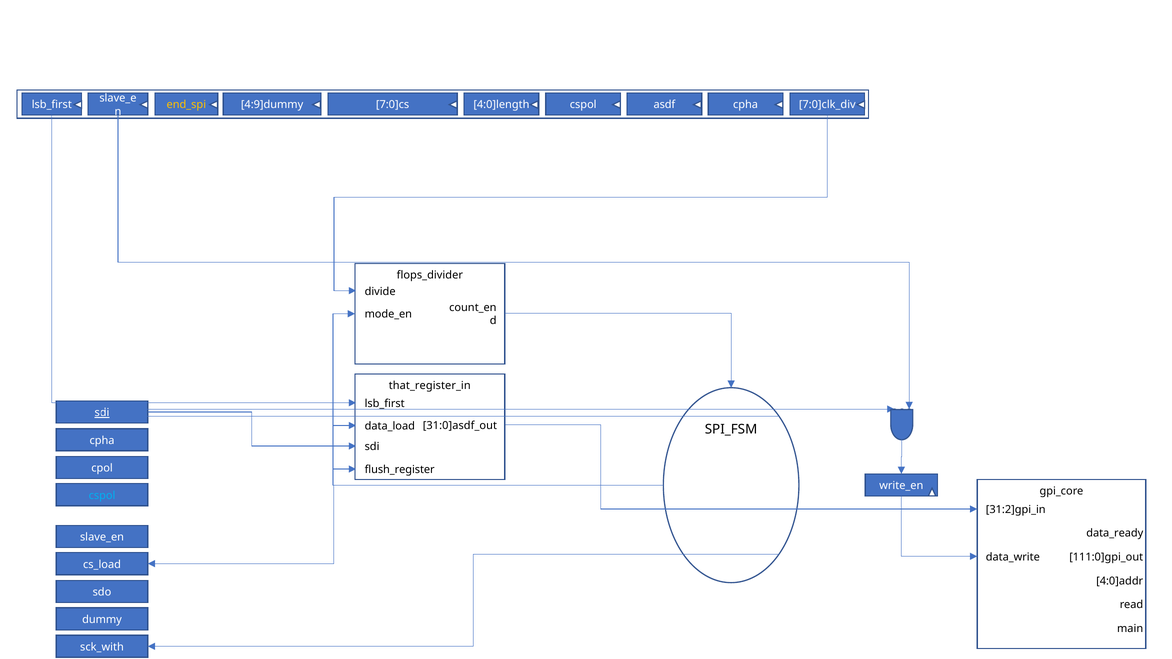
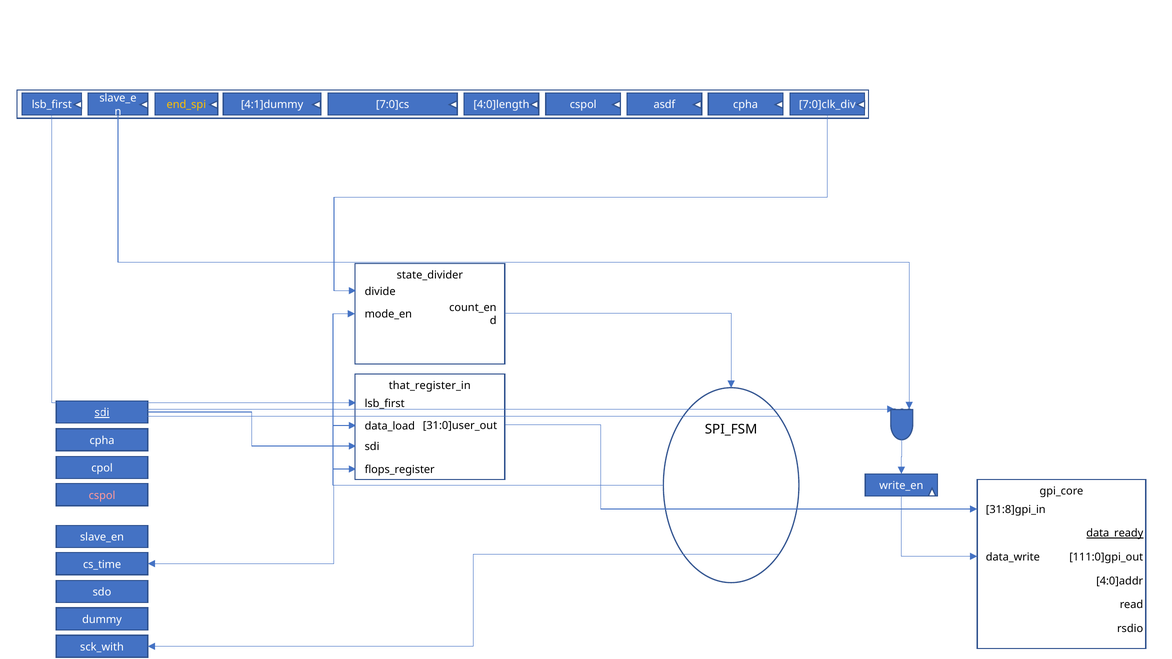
4:9]dummy: 4:9]dummy -> 4:1]dummy
flops_divider: flops_divider -> state_divider
31:0]asdf_out: 31:0]asdf_out -> 31:0]user_out
flush_register: flush_register -> flops_register
cspol at (102, 496) colour: light blue -> pink
31:2]gpi_in: 31:2]gpi_in -> 31:8]gpi_in
data_ready underline: none -> present
cs_load: cs_load -> cs_time
main: main -> rsdio
